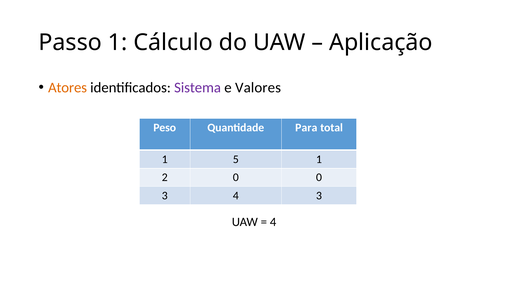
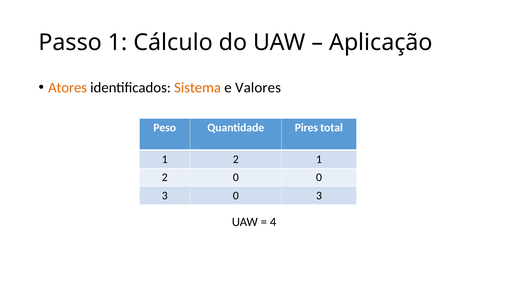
Sistema colour: purple -> orange
Para: Para -> Pires
5 at (236, 159): 5 -> 2
3 4: 4 -> 0
